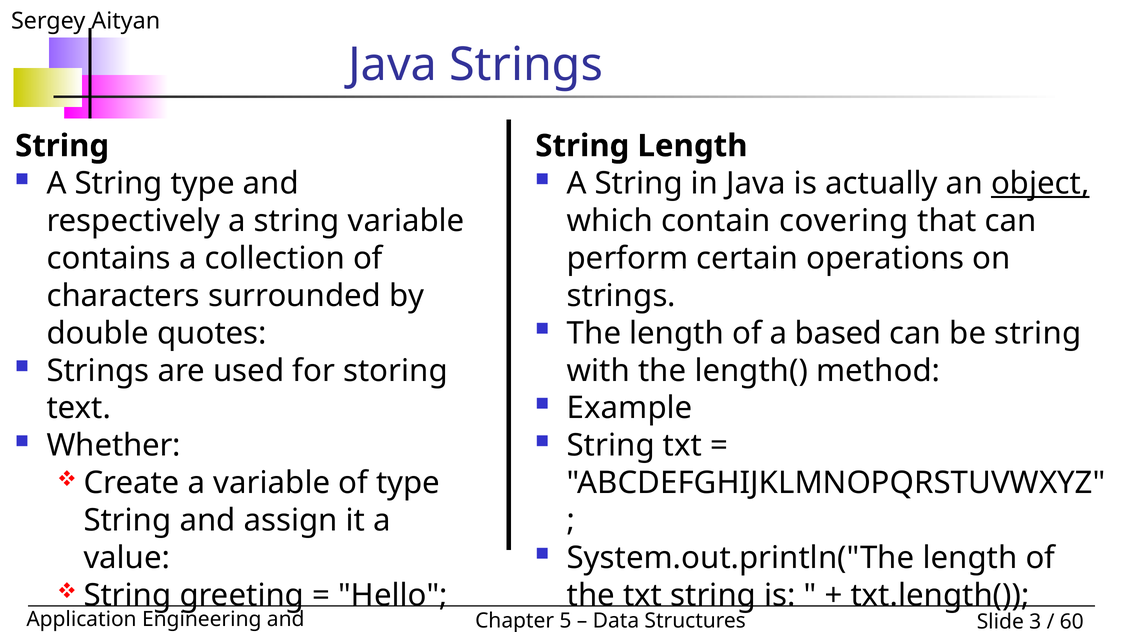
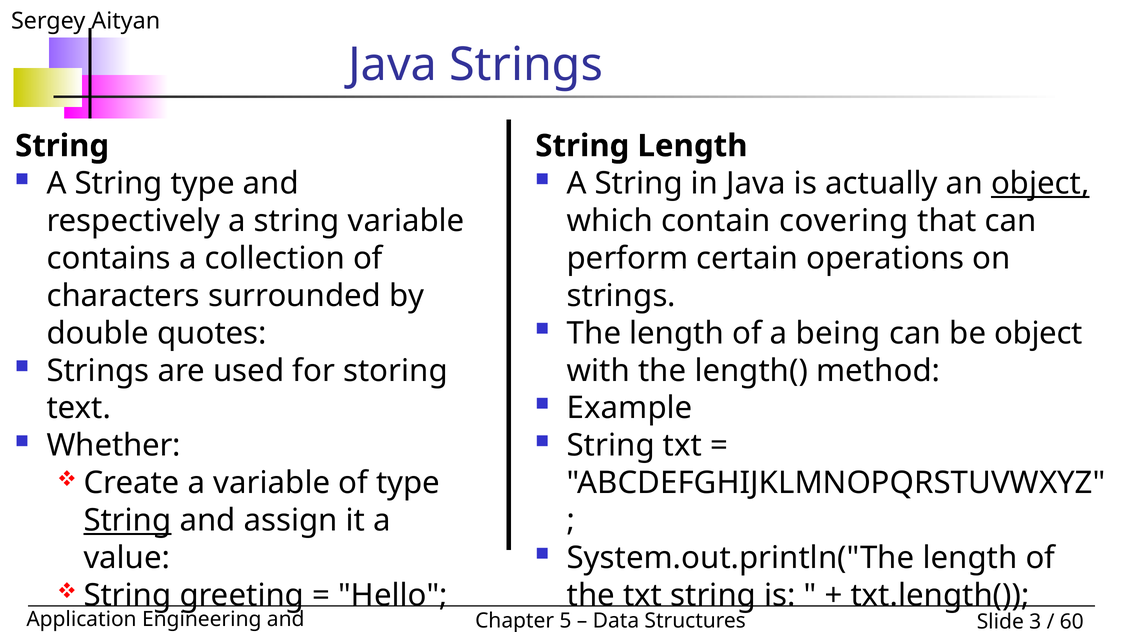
based: based -> being
be string: string -> object
String at (127, 520) underline: none -> present
